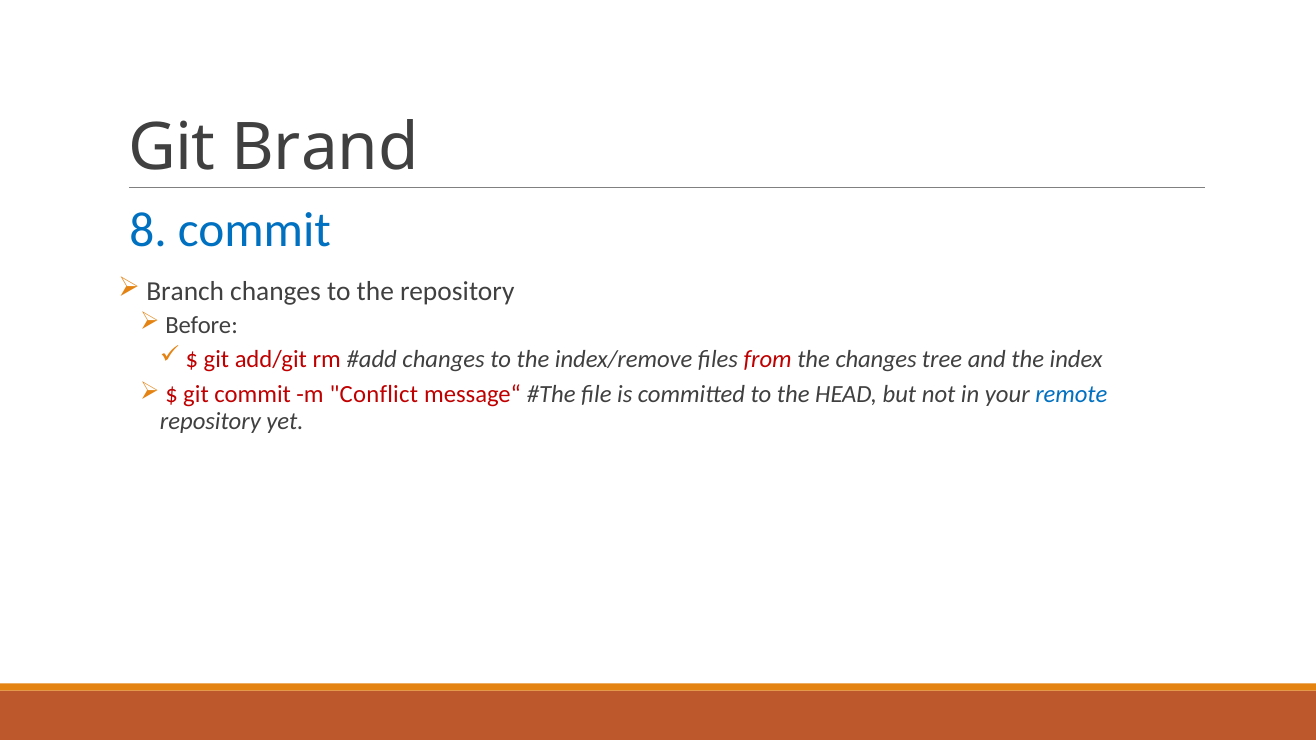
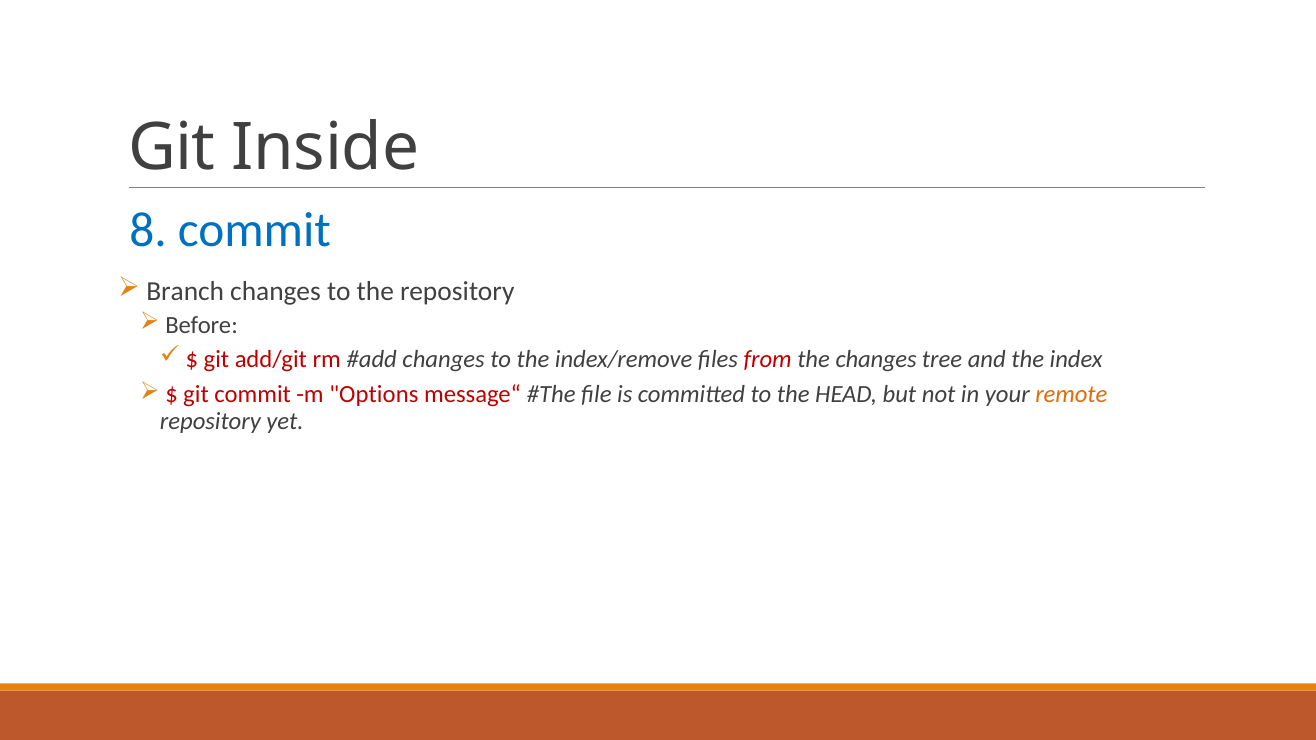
Brand: Brand -> Inside
Conflict: Conflict -> Options
remote colour: blue -> orange
